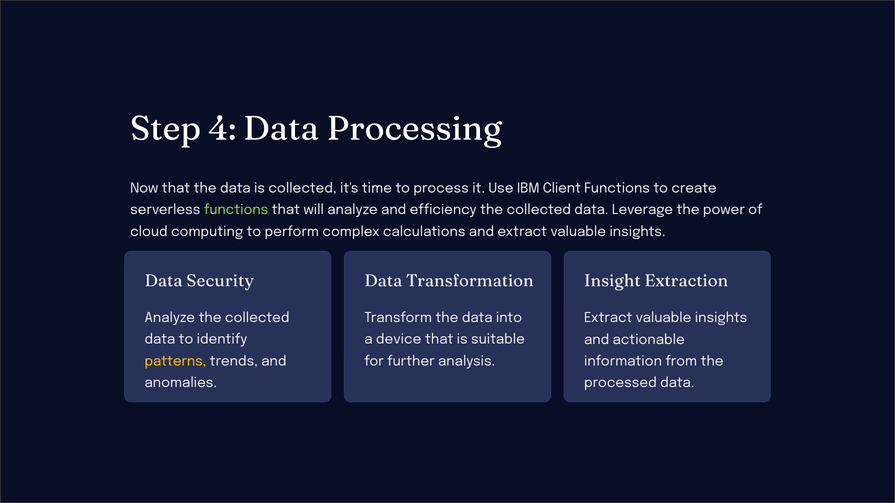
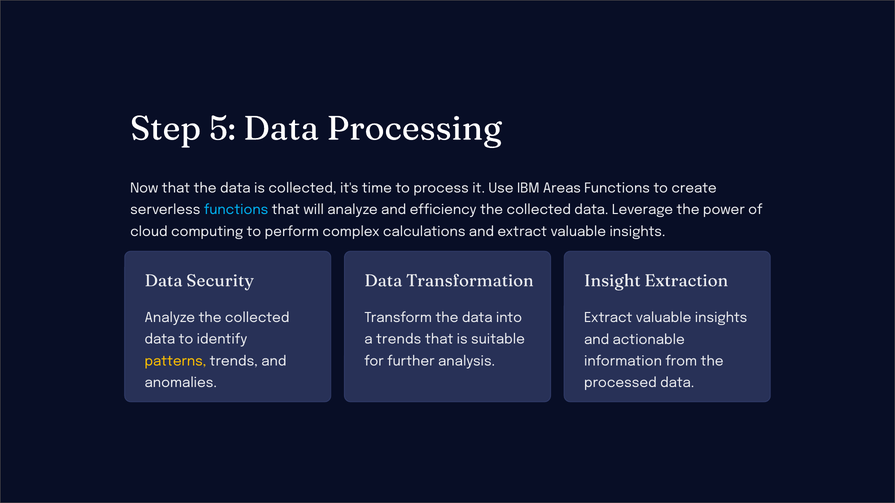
4: 4 -> 5
Client: Client -> Areas
functions at (236, 210) colour: light green -> light blue
a device: device -> trends
